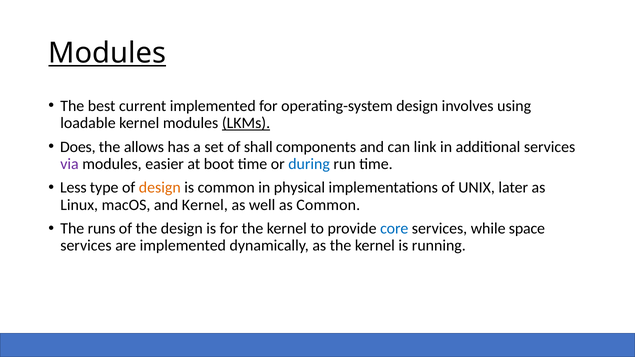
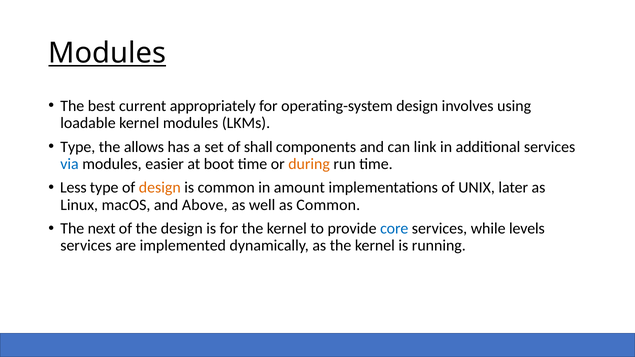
current implemented: implemented -> appropriately
LKMs underline: present -> none
Does at (78, 147): Does -> Type
via colour: purple -> blue
during colour: blue -> orange
physical: physical -> amount
and Kernel: Kernel -> Above
runs: runs -> next
space: space -> levels
